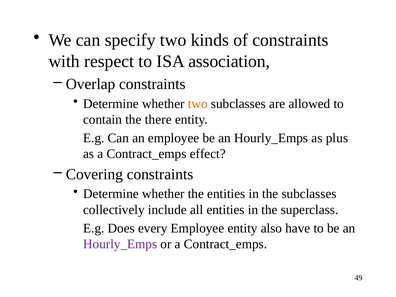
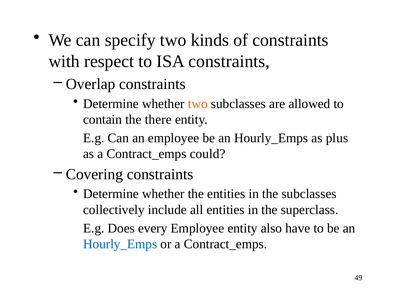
ISA association: association -> constraints
effect: effect -> could
Hourly_Emps at (120, 244) colour: purple -> blue
